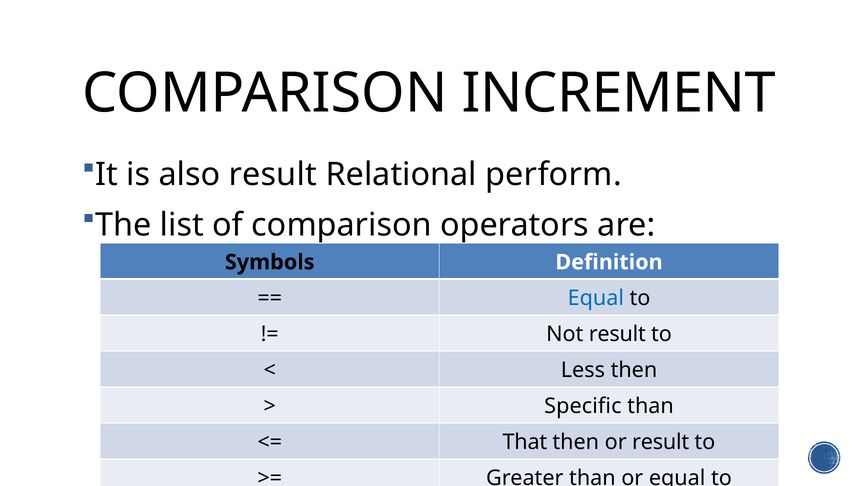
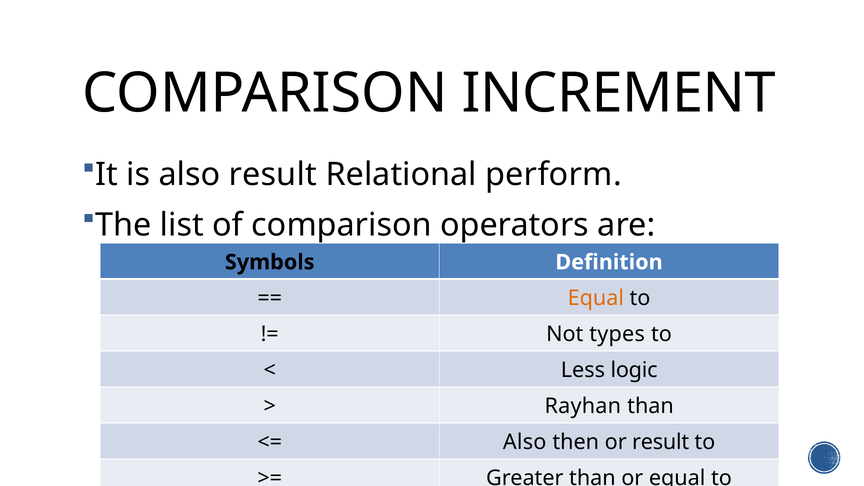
Equal at (596, 298) colour: blue -> orange
Not result: result -> types
Less then: then -> logic
Specific: Specific -> Rayhan
That at (525, 442): That -> Also
